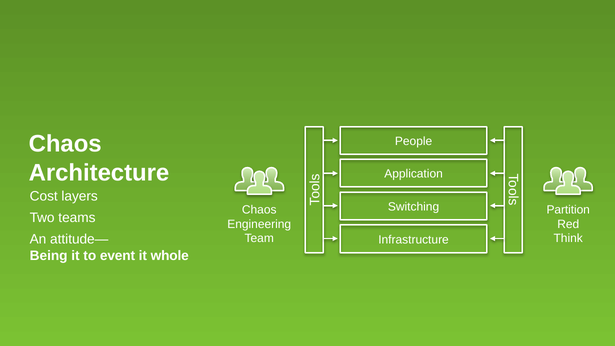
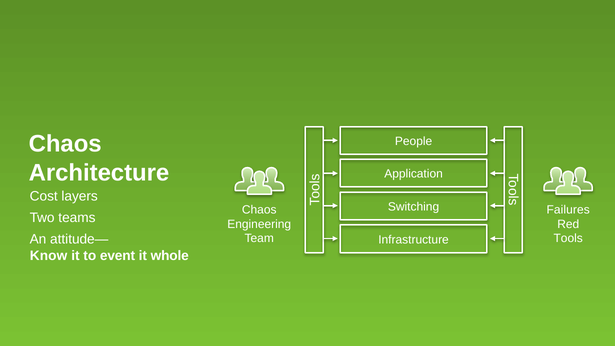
Partition: Partition -> Failures
Think: Think -> Tools
Being: Being -> Know
